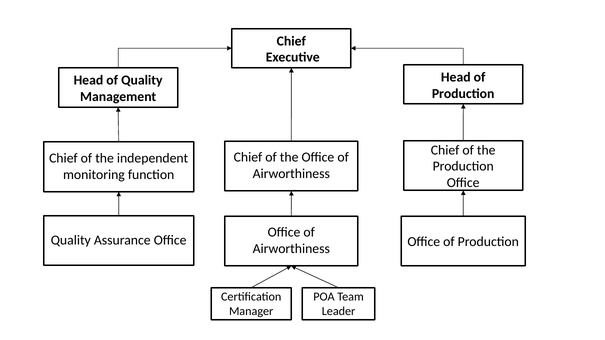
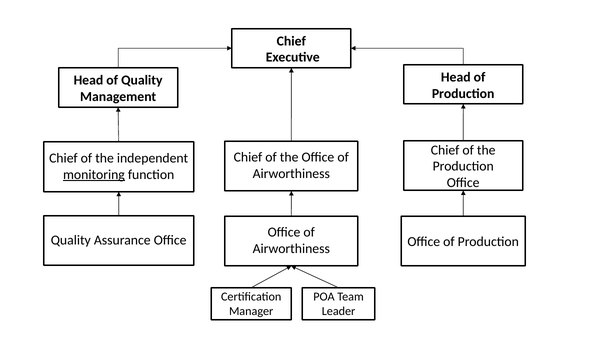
monitoring underline: none -> present
